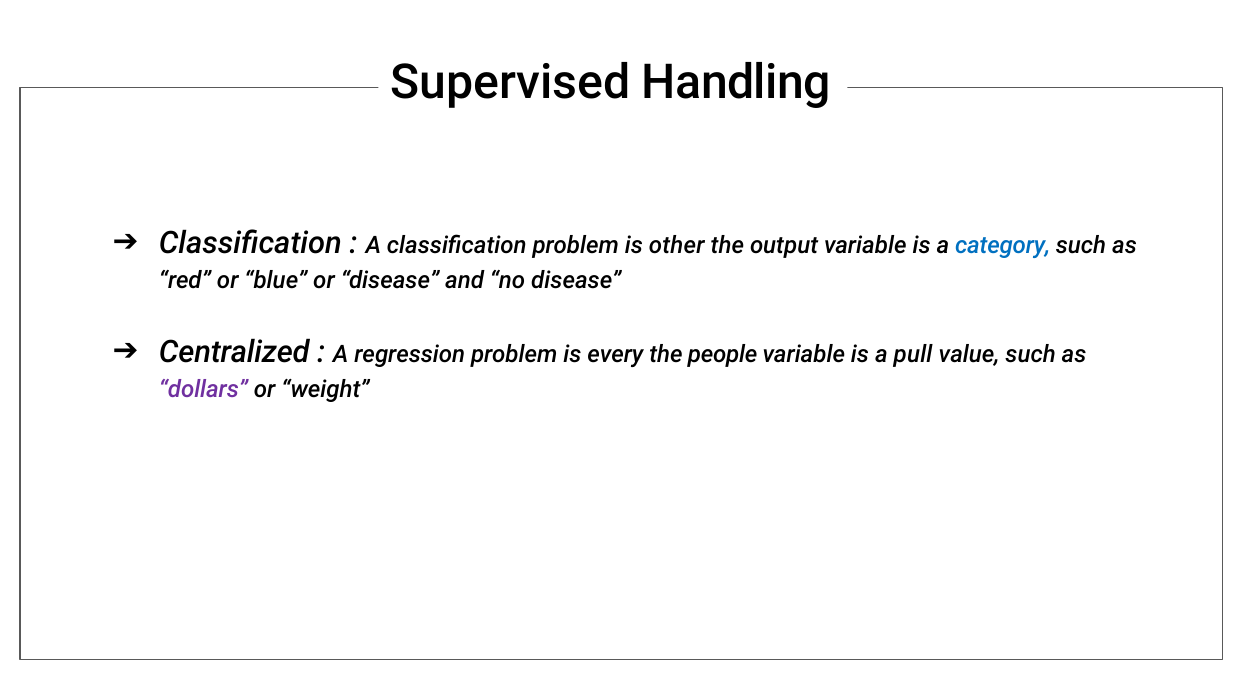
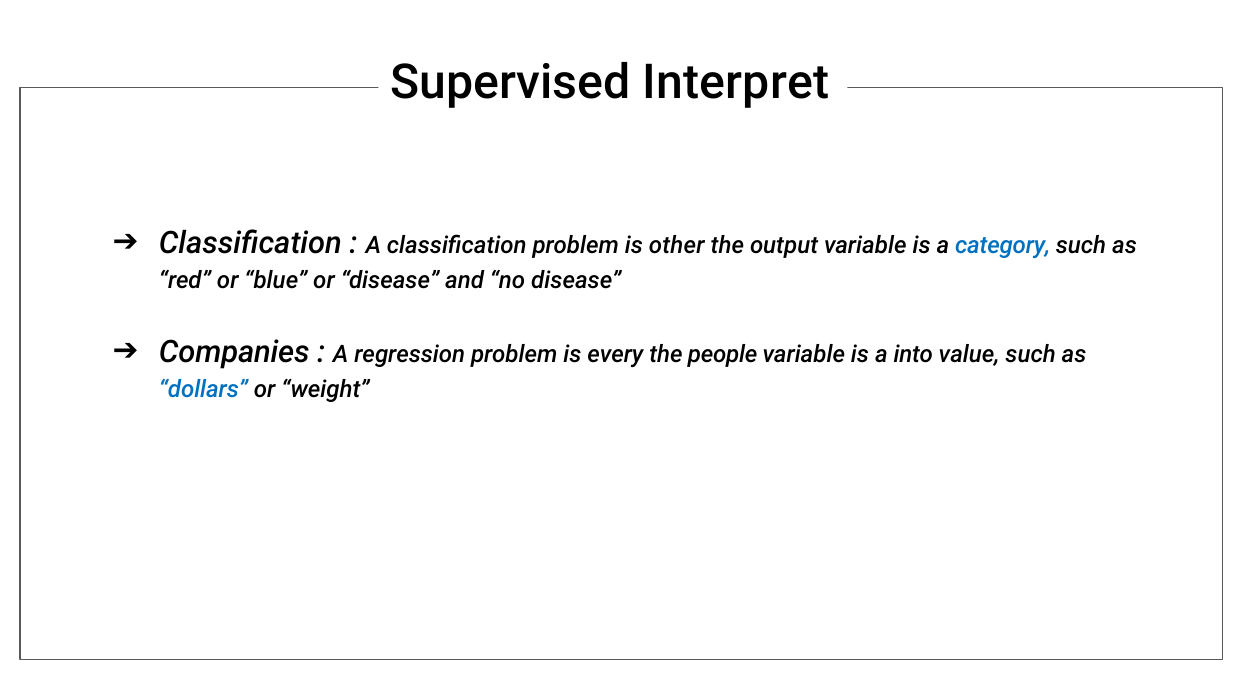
Handling: Handling -> Interpret
Centralized: Centralized -> Companies
pull: pull -> into
dollars colour: purple -> blue
